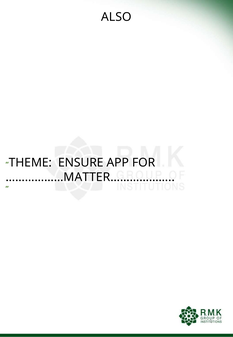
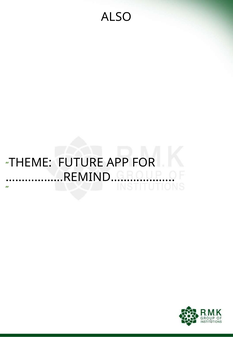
ENSURE: ENSURE -> FUTURE
………………MATTER………………: ………………MATTER……………… -> ………………REMIND………………
